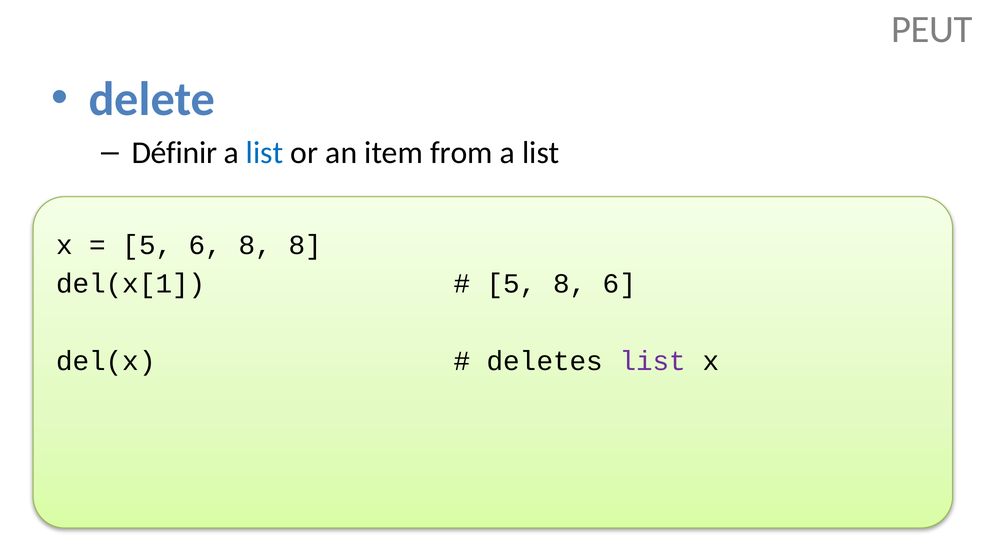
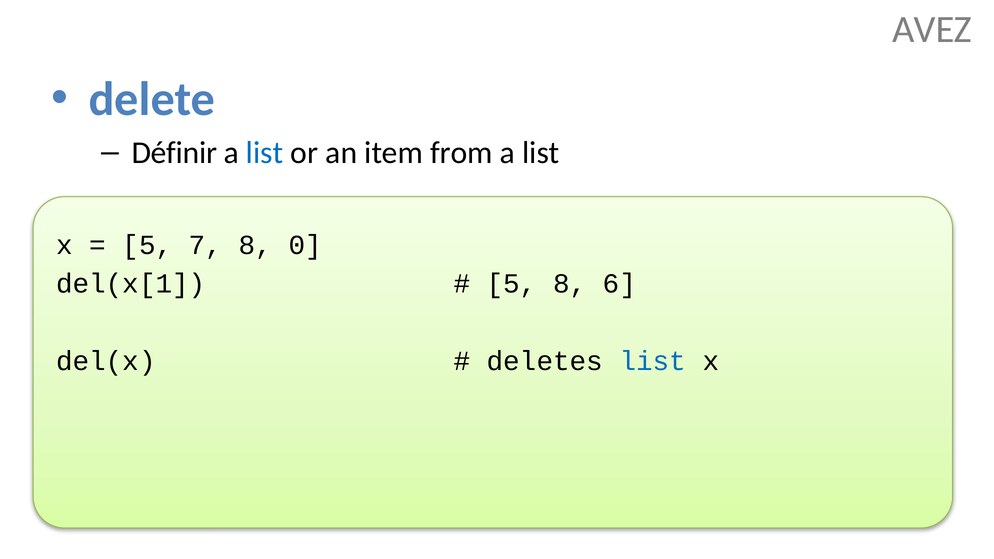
PEUT: PEUT -> AVEZ
5 6: 6 -> 7
8 8: 8 -> 0
list at (653, 361) colour: purple -> blue
